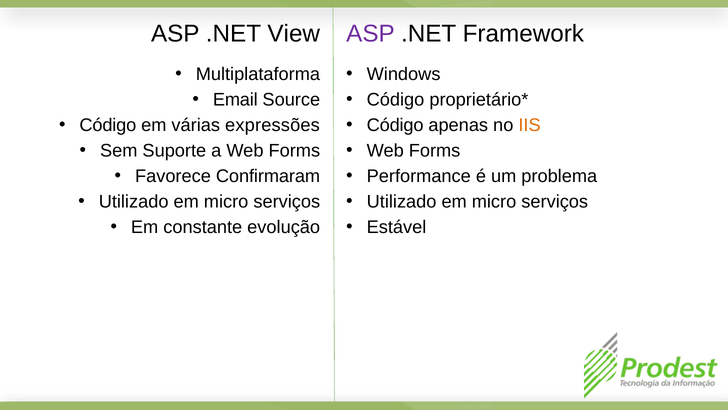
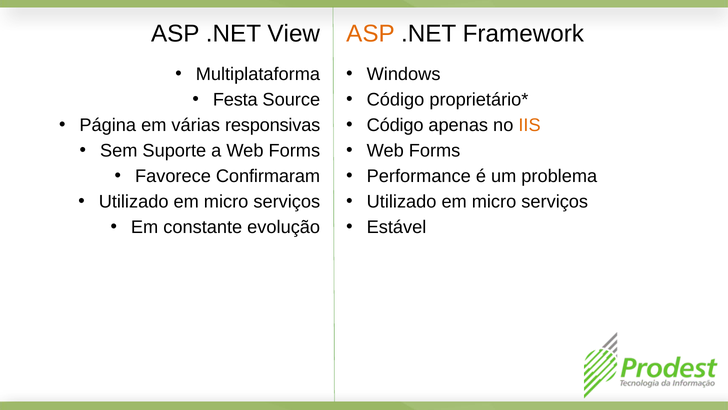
ASP at (370, 34) colour: purple -> orange
Email: Email -> Festa
Código at (108, 125): Código -> Página
expressões: expressões -> responsivas
